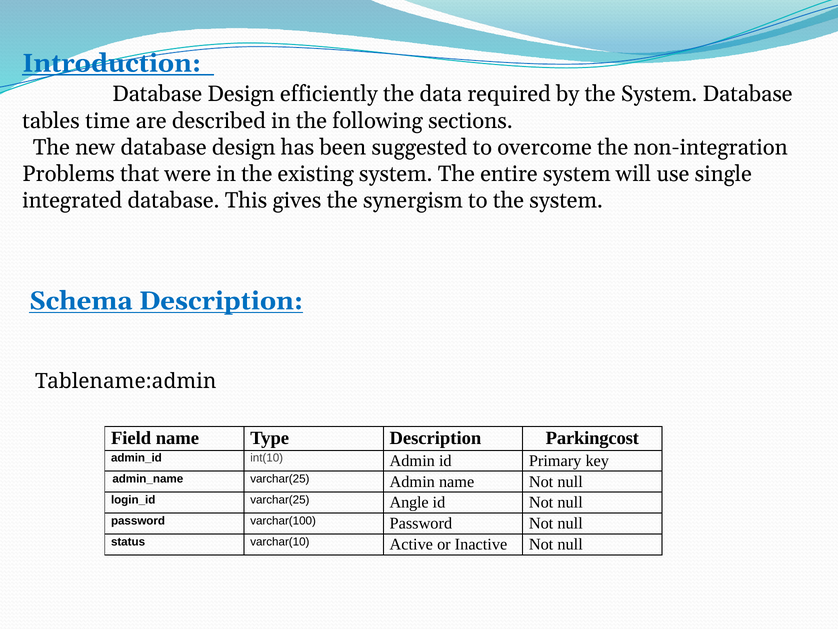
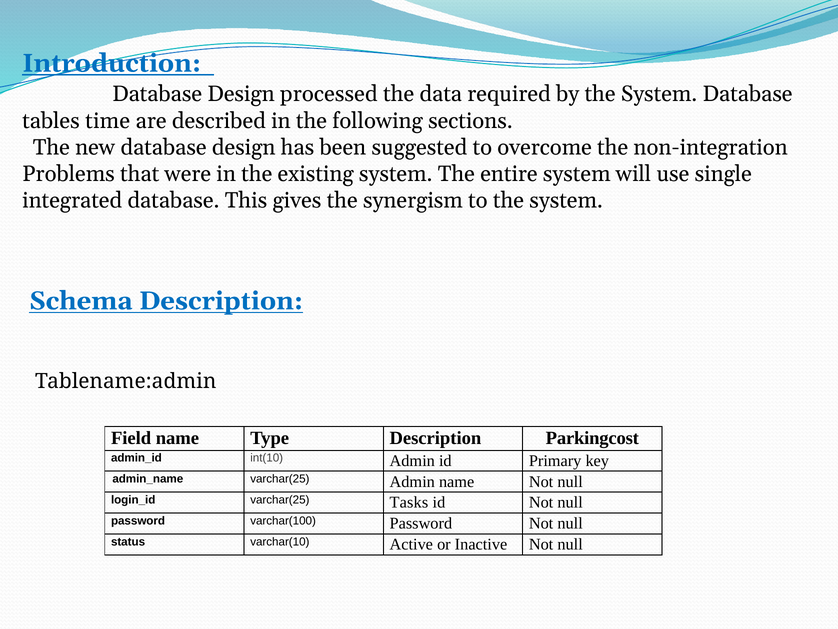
efficiently: efficiently -> processed
Angle: Angle -> Tasks
